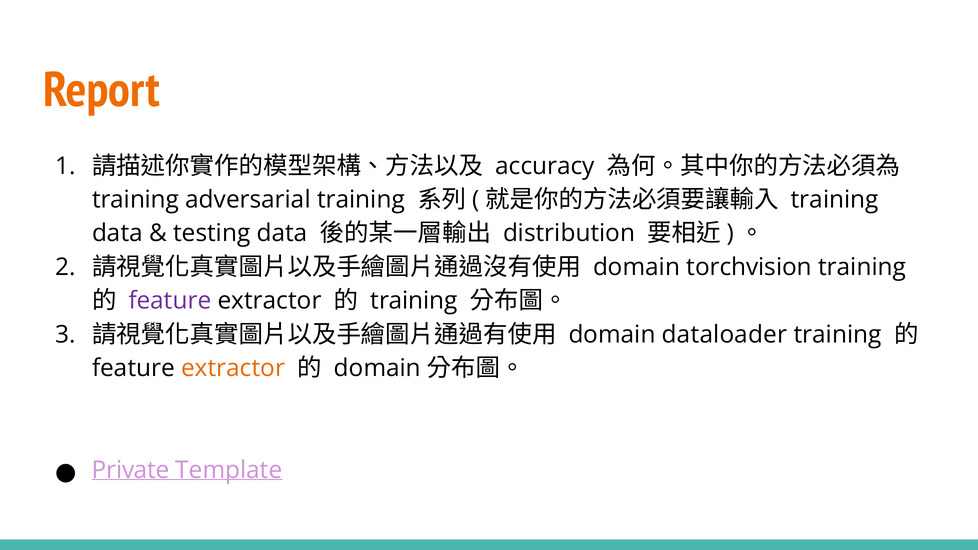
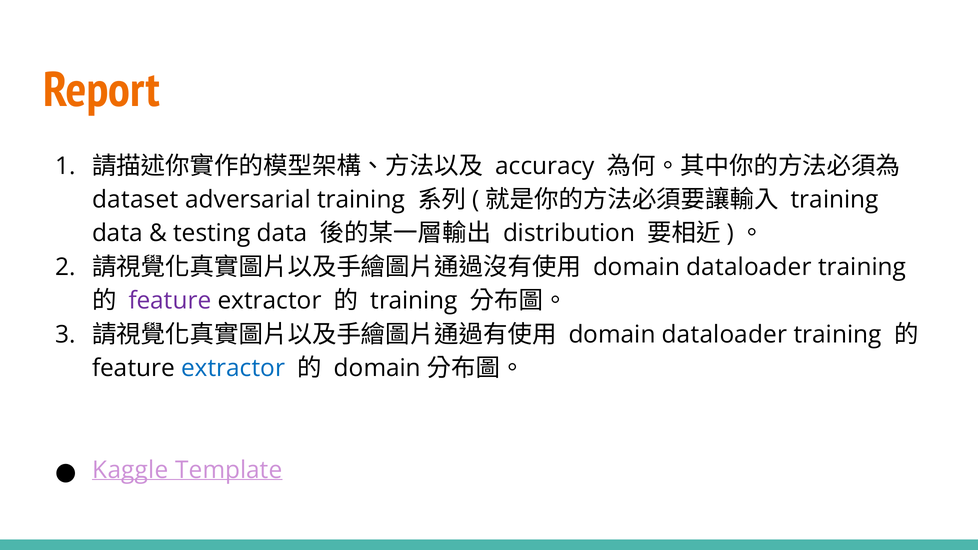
training at (136, 200): training -> dataset
torchvision at (749, 267): torchvision -> dataloader
extractor at (233, 368) colour: orange -> blue
Private: Private -> Kaggle
